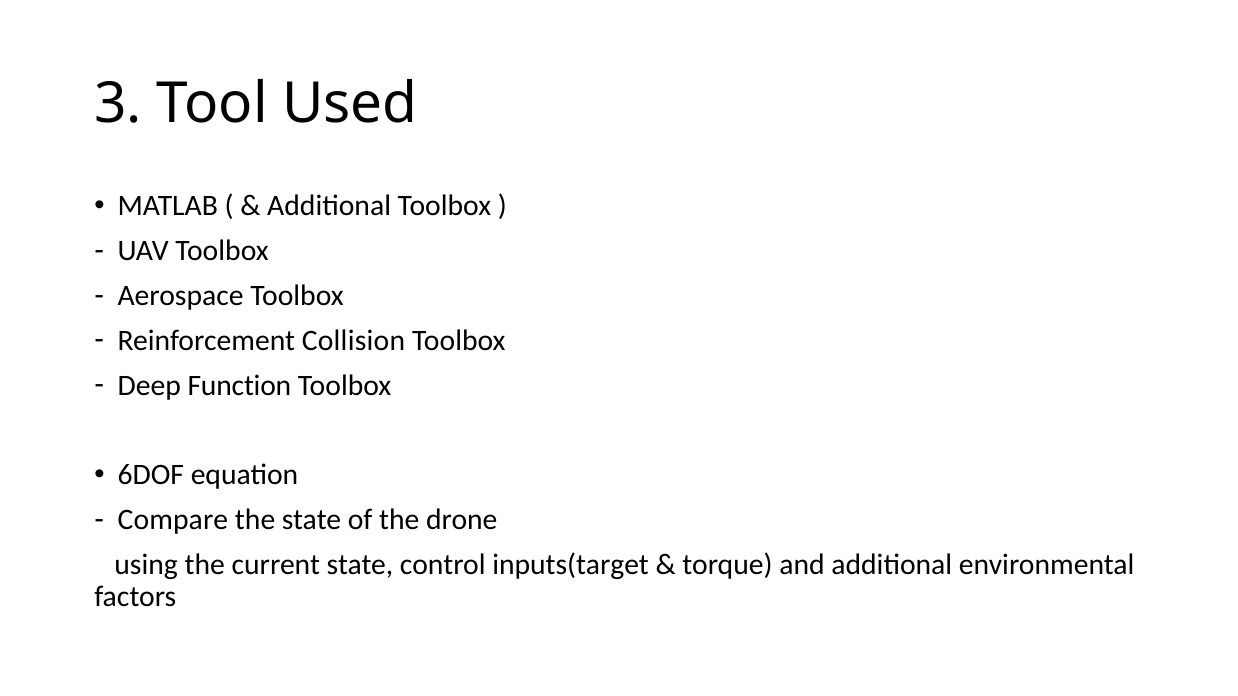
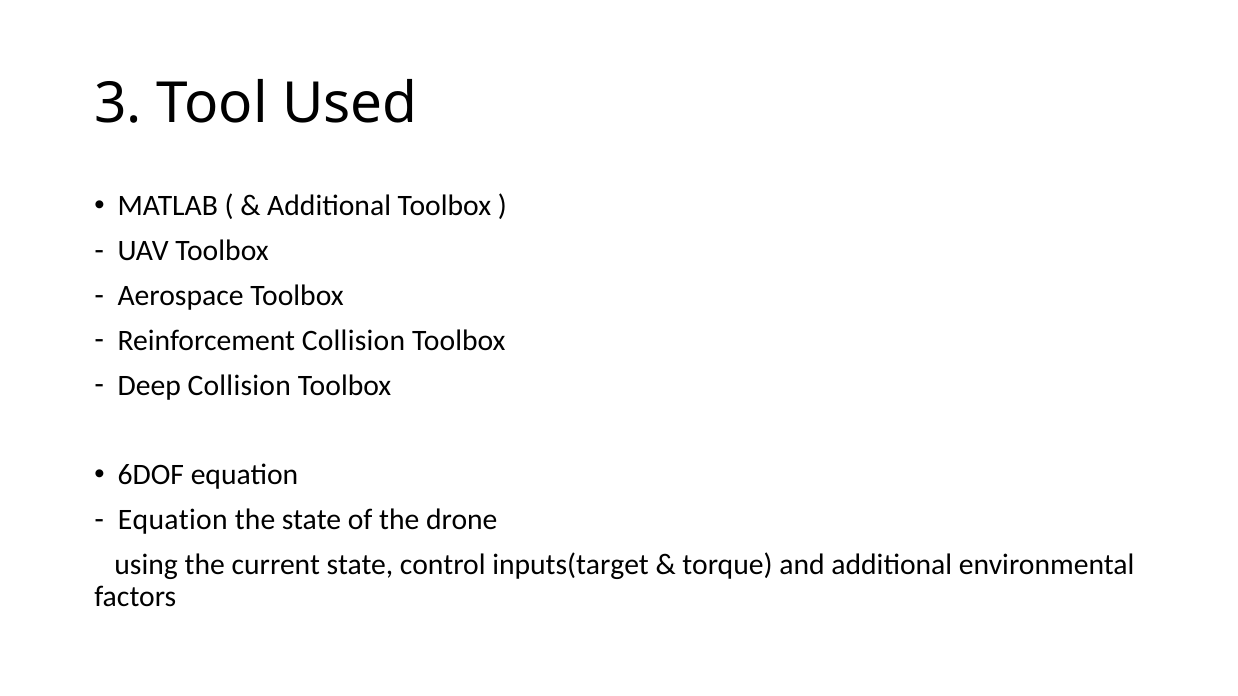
Deep Function: Function -> Collision
Compare at (173, 520): Compare -> Equation
